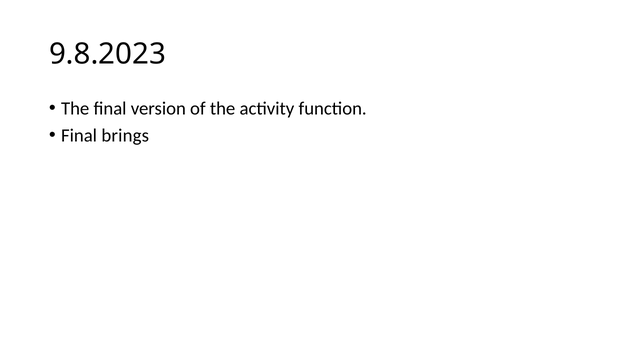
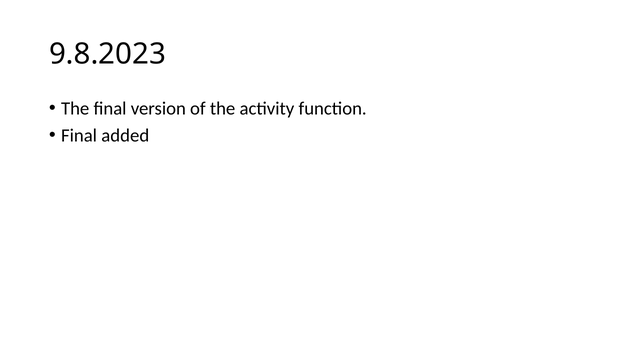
brings: brings -> added
